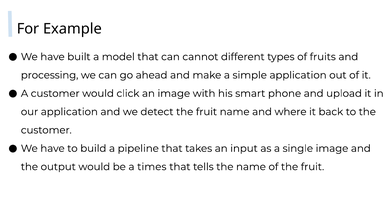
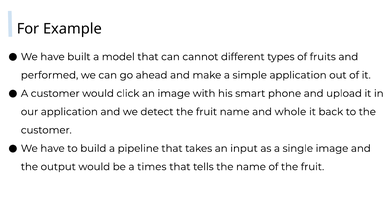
processing: processing -> performed
where: where -> whole
